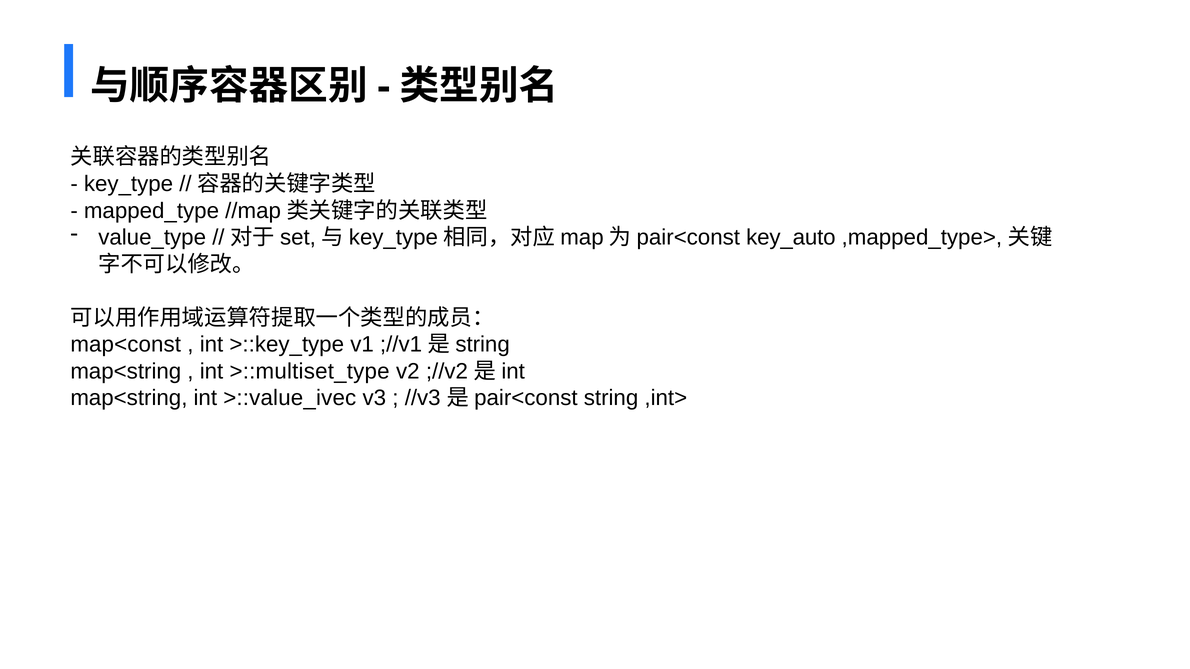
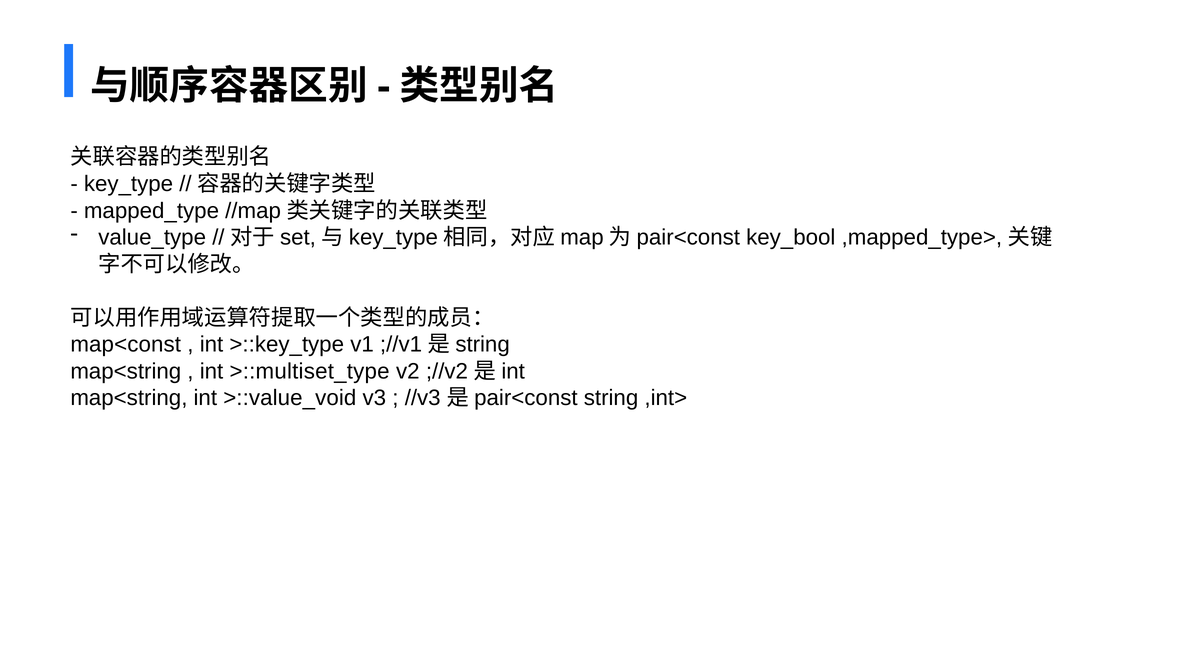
key_auto: key_auto -> key_bool
>::value_ivec: >::value_ivec -> >::value_void
